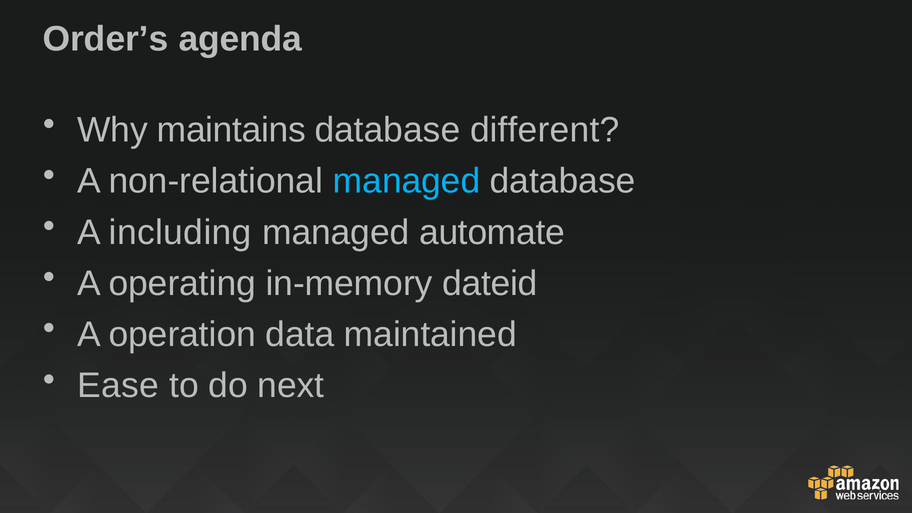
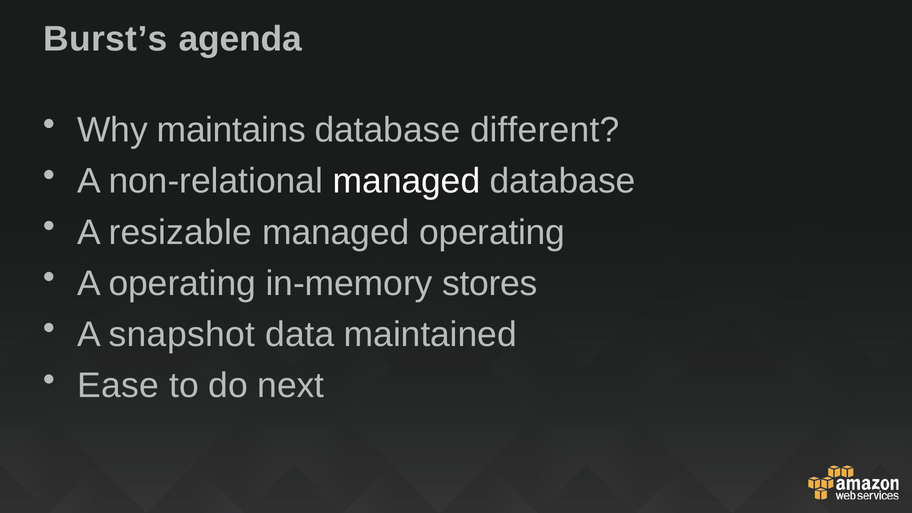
Order’s: Order’s -> Burst’s
managed at (407, 181) colour: light blue -> white
including: including -> resizable
managed automate: automate -> operating
dateid: dateid -> stores
operation: operation -> snapshot
